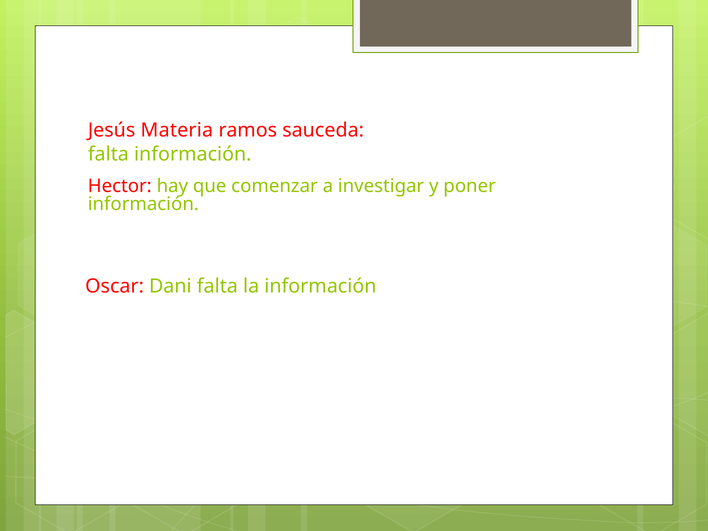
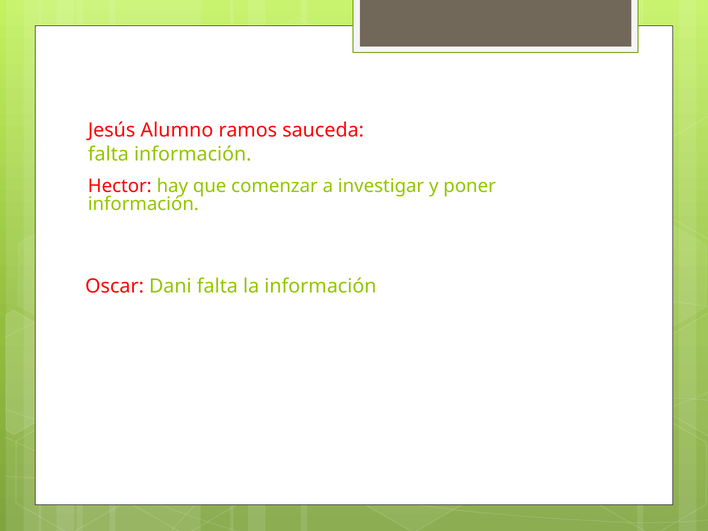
Materia: Materia -> Alumno
